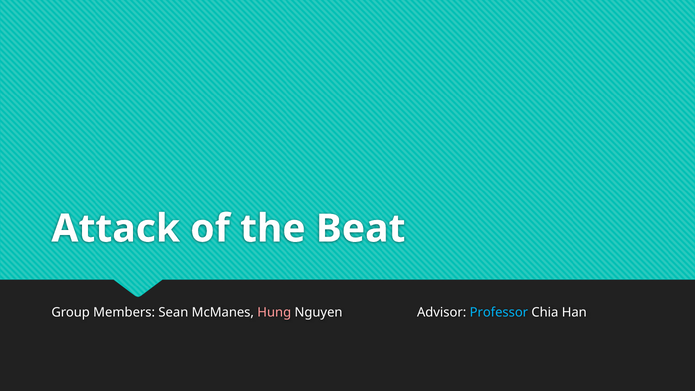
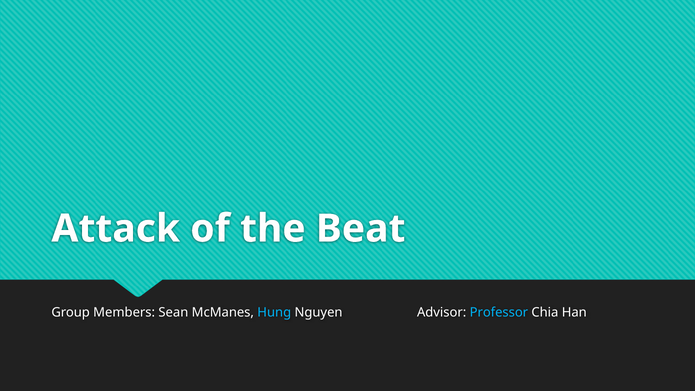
Hung colour: pink -> light blue
